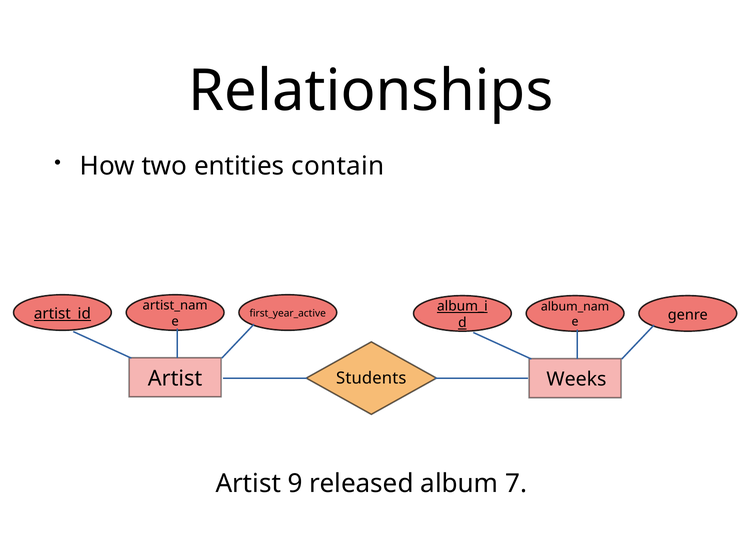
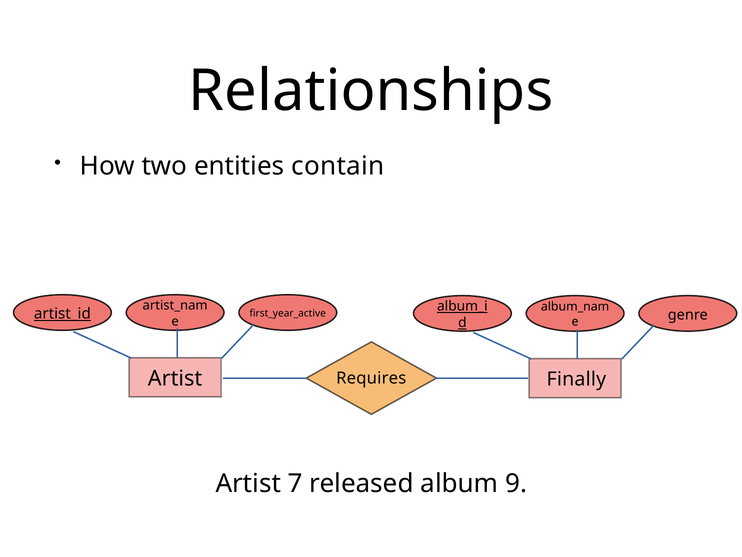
Students: Students -> Requires
Weeks: Weeks -> Finally
9: 9 -> 7
7: 7 -> 9
